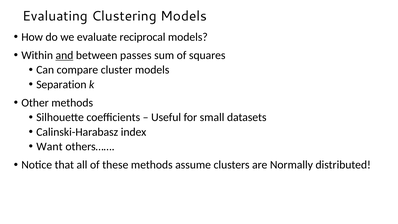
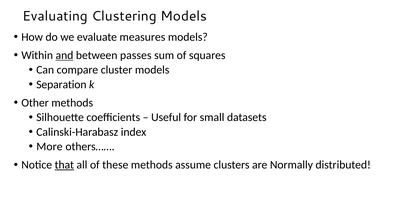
reciprocal: reciprocal -> measures
Want: Want -> More
that underline: none -> present
